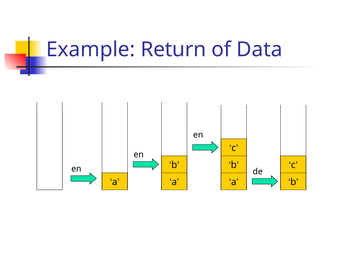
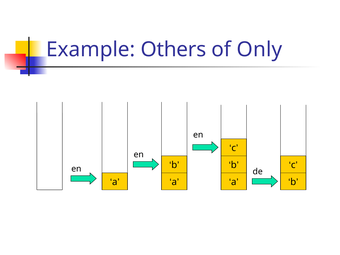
Return: Return -> Others
Data: Data -> Only
